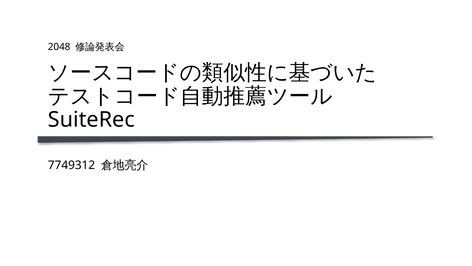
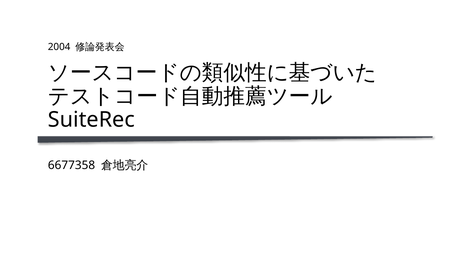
2048: 2048 -> 2004
7749312: 7749312 -> 6677358
